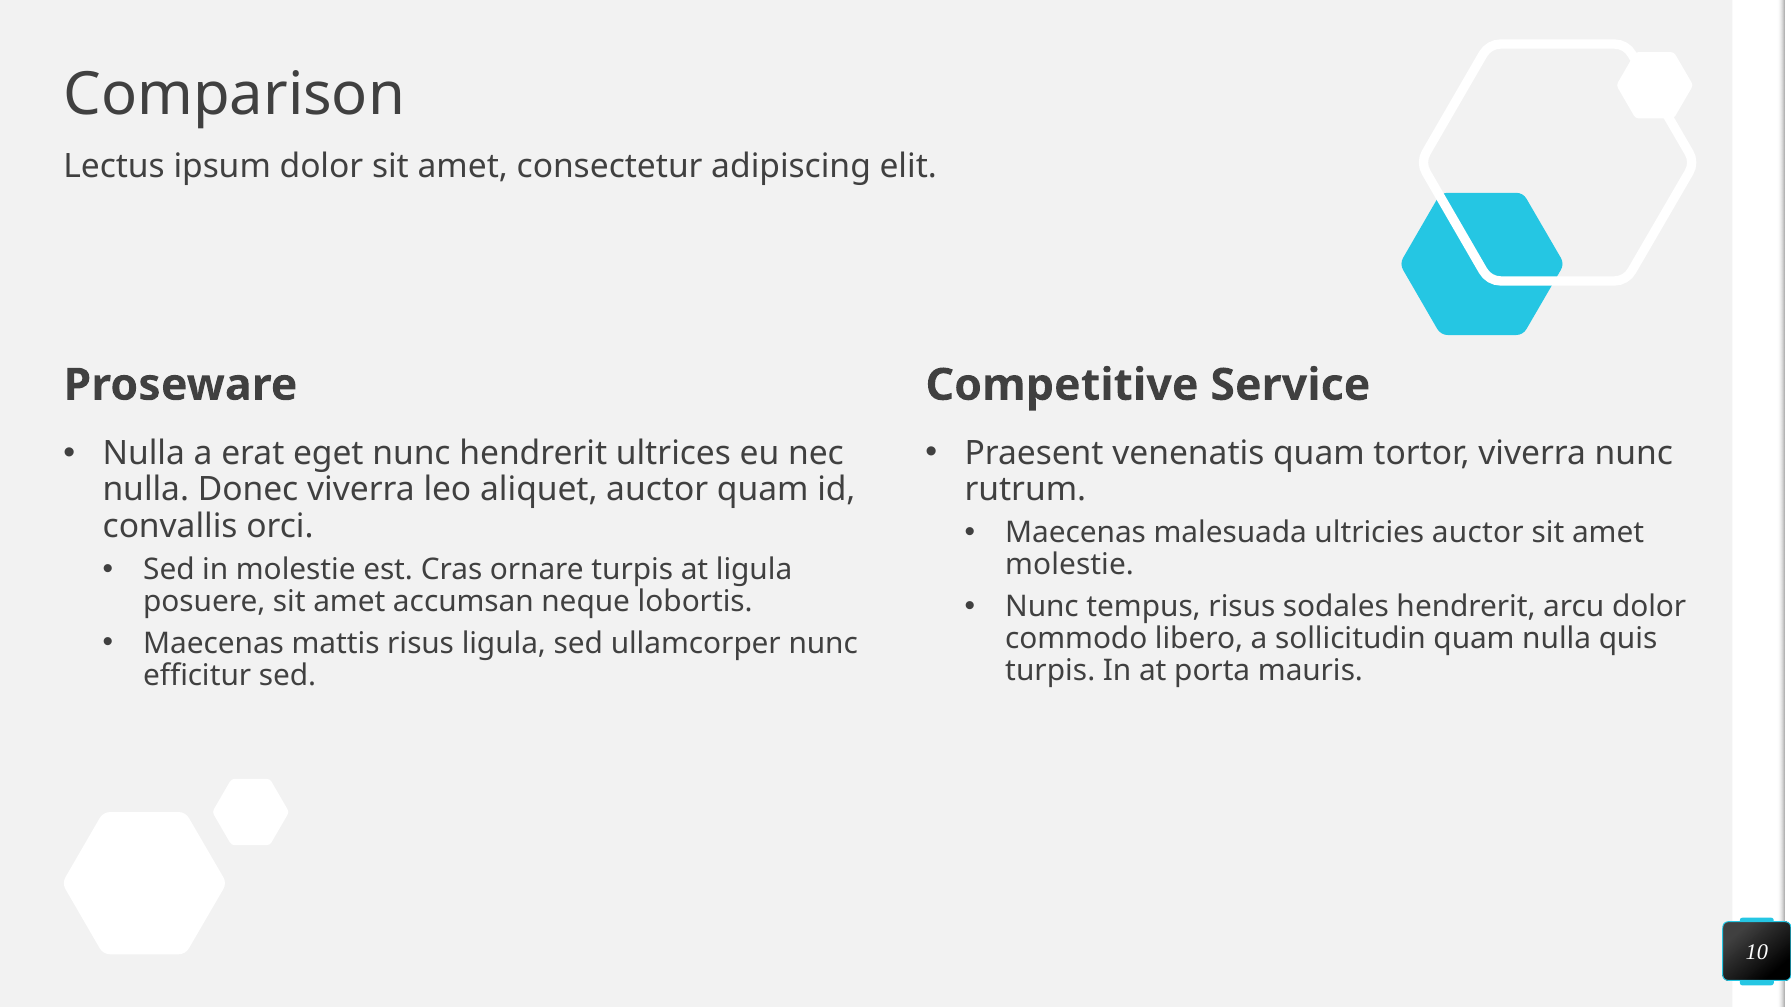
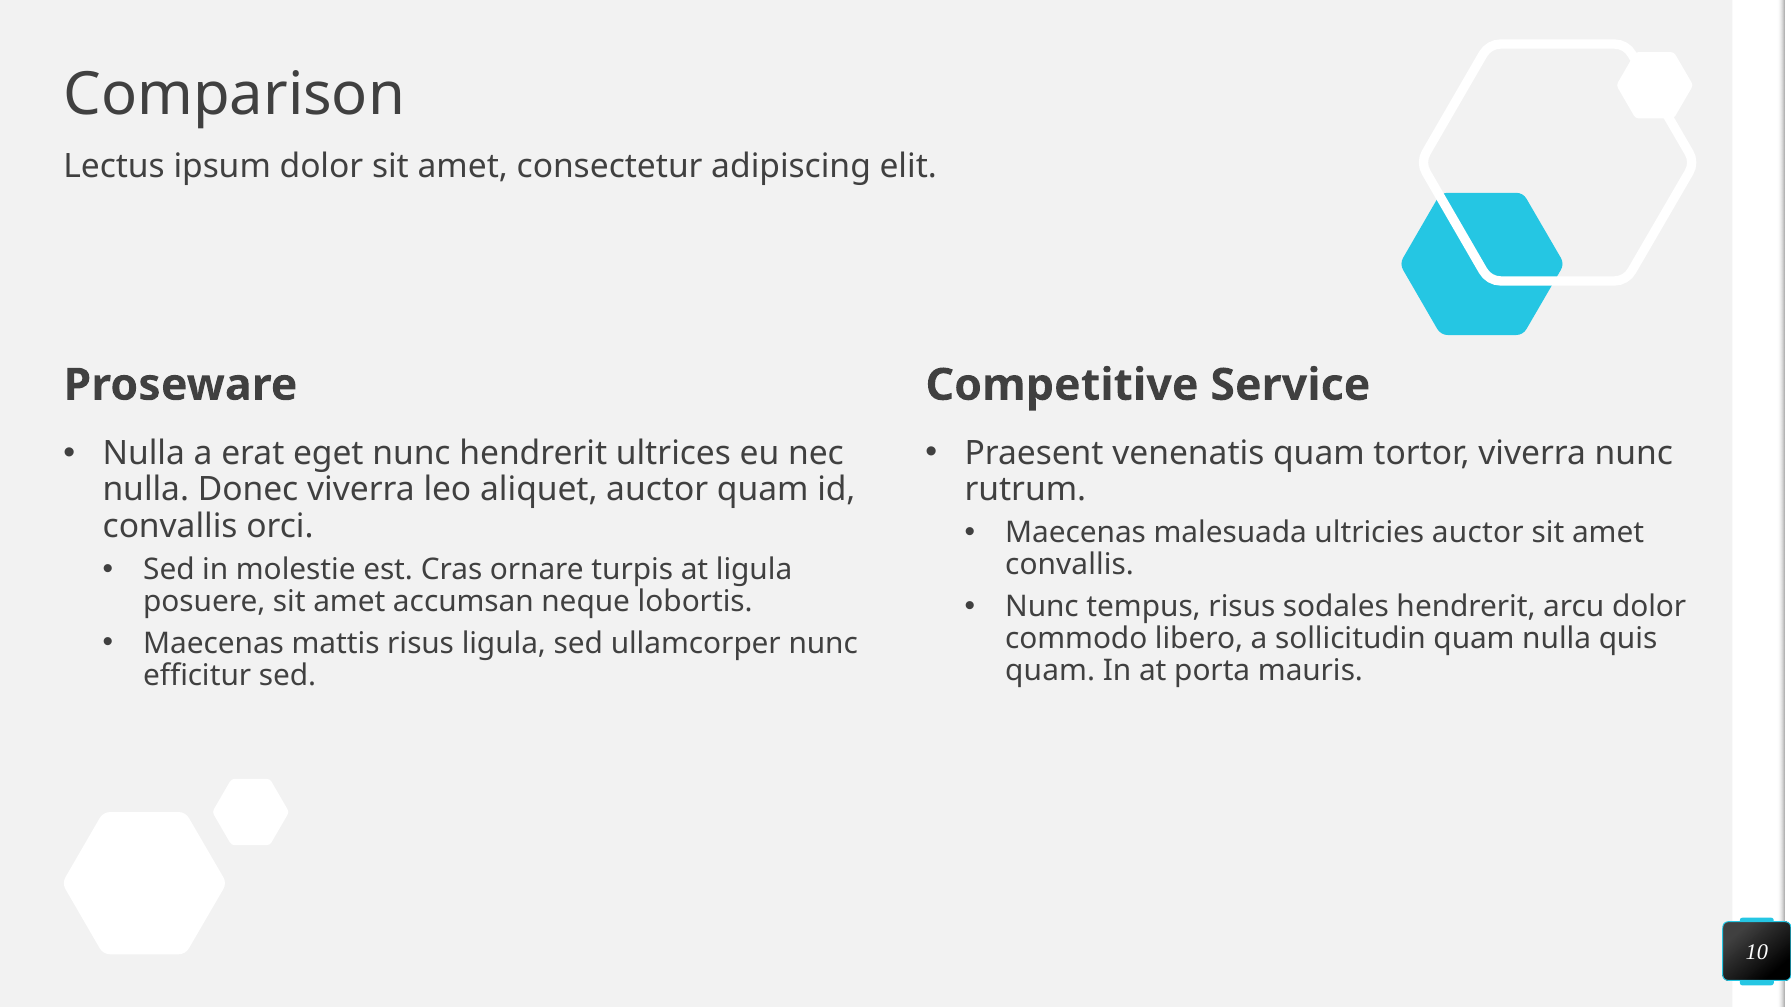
molestie at (1070, 565): molestie -> convallis
turpis at (1050, 671): turpis -> quam
